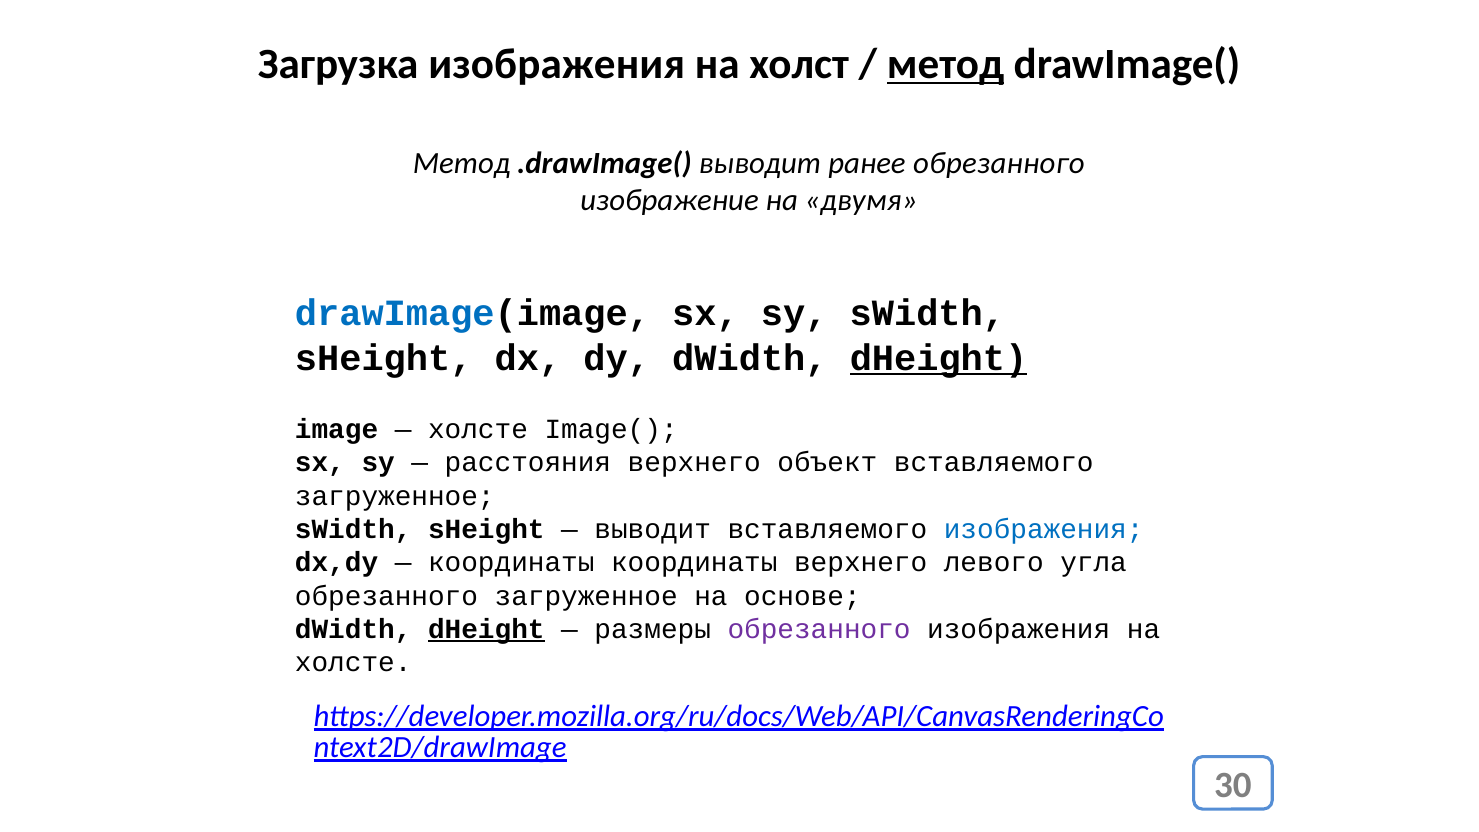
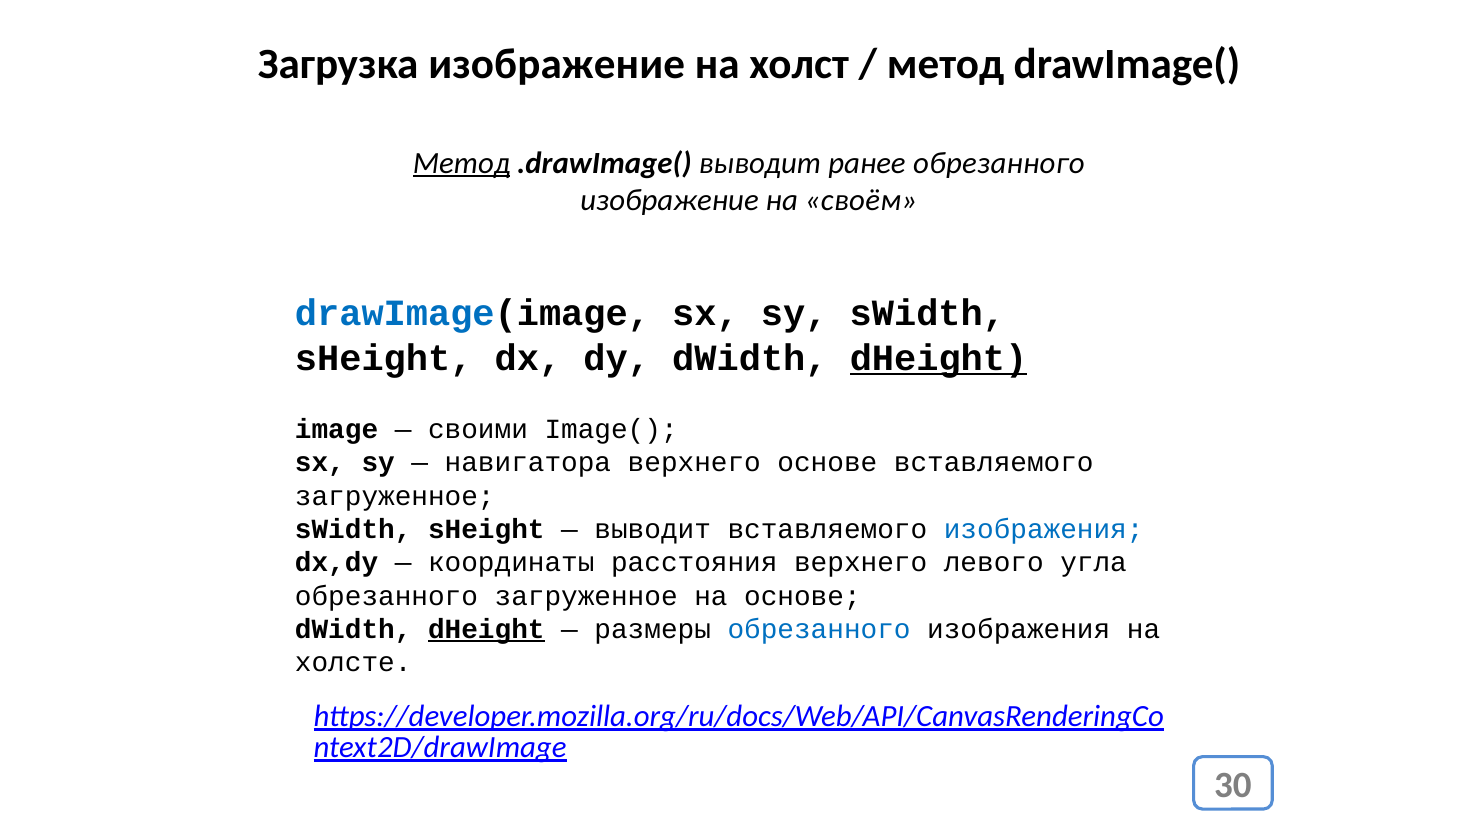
Загрузка изображения: изображения -> изображение
метод at (946, 64) underline: present -> none
Метод at (462, 163) underline: none -> present
двумя: двумя -> своём
холсте at (478, 430): холсте -> своими
расстояния: расстояния -> навигатора
верхнего объект: объект -> основе
координаты координаты: координаты -> расстояния
обрезанного at (819, 629) colour: purple -> blue
